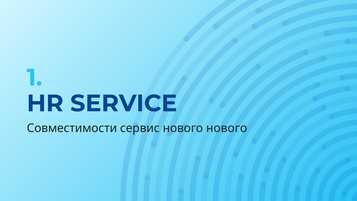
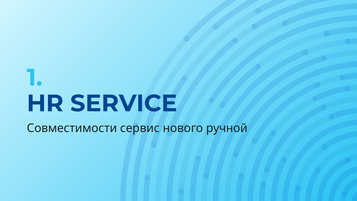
нового нового: нового -> ручной
